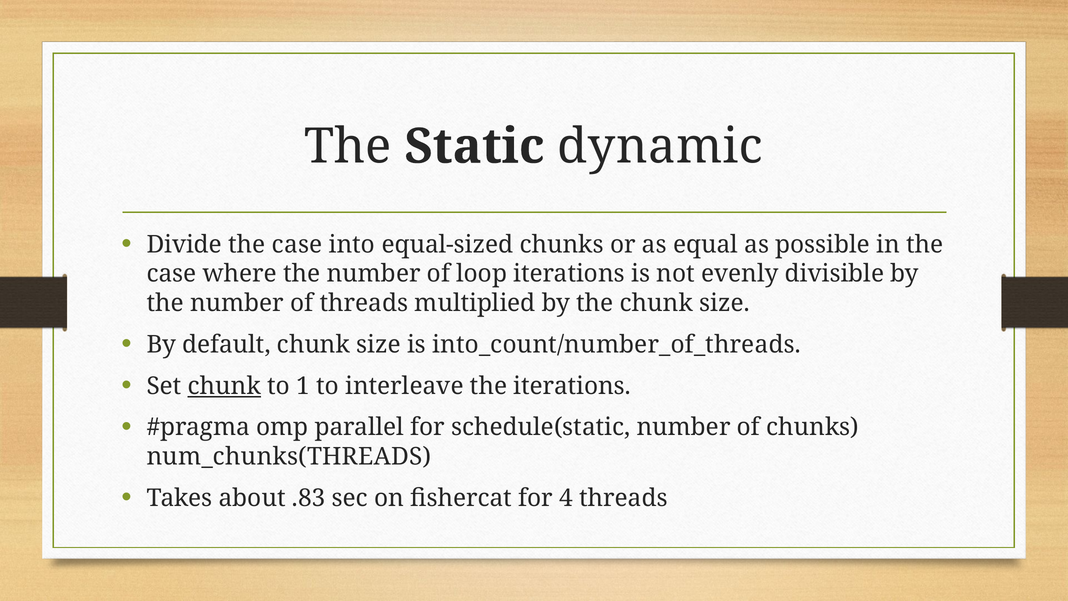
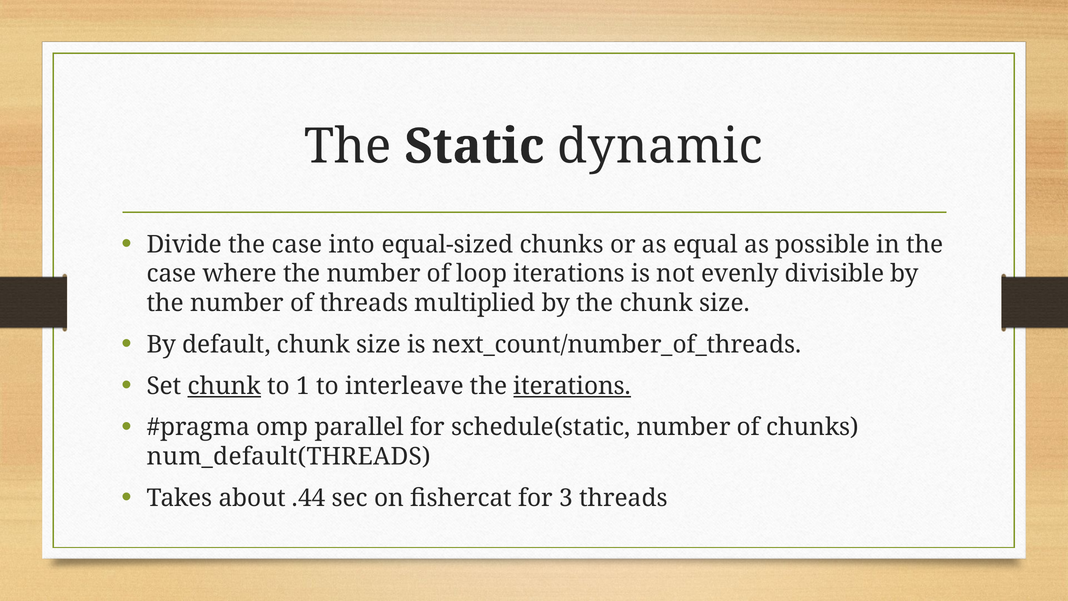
into_count/number_of_threads: into_count/number_of_threads -> next_count/number_of_threads
iterations at (572, 386) underline: none -> present
num_chunks(THREADS: num_chunks(THREADS -> num_default(THREADS
.83: .83 -> .44
4: 4 -> 3
